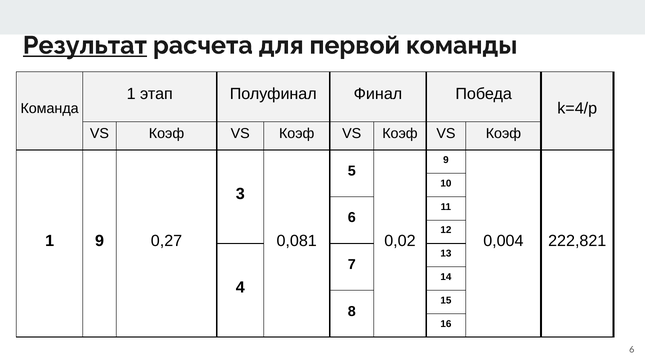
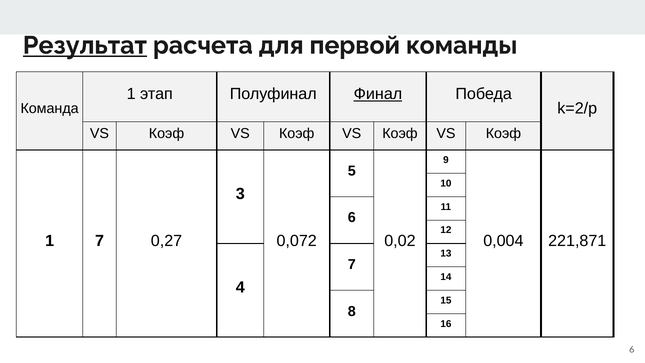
Финал underline: none -> present
k=4/p: k=4/p -> k=2/p
1 9: 9 -> 7
0,081: 0,081 -> 0,072
222,821: 222,821 -> 221,871
